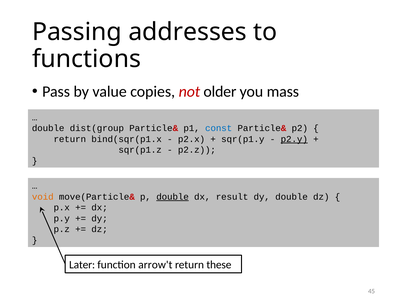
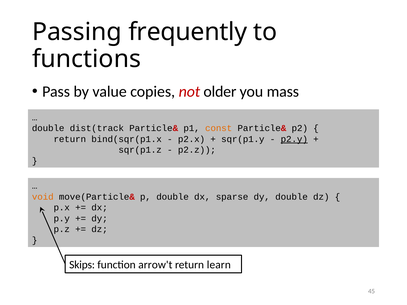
addresses: addresses -> frequently
dist(group: dist(group -> dist(track
const colour: blue -> orange
double at (173, 197) underline: present -> none
result: result -> sparse
Later: Later -> Skips
these: these -> learn
